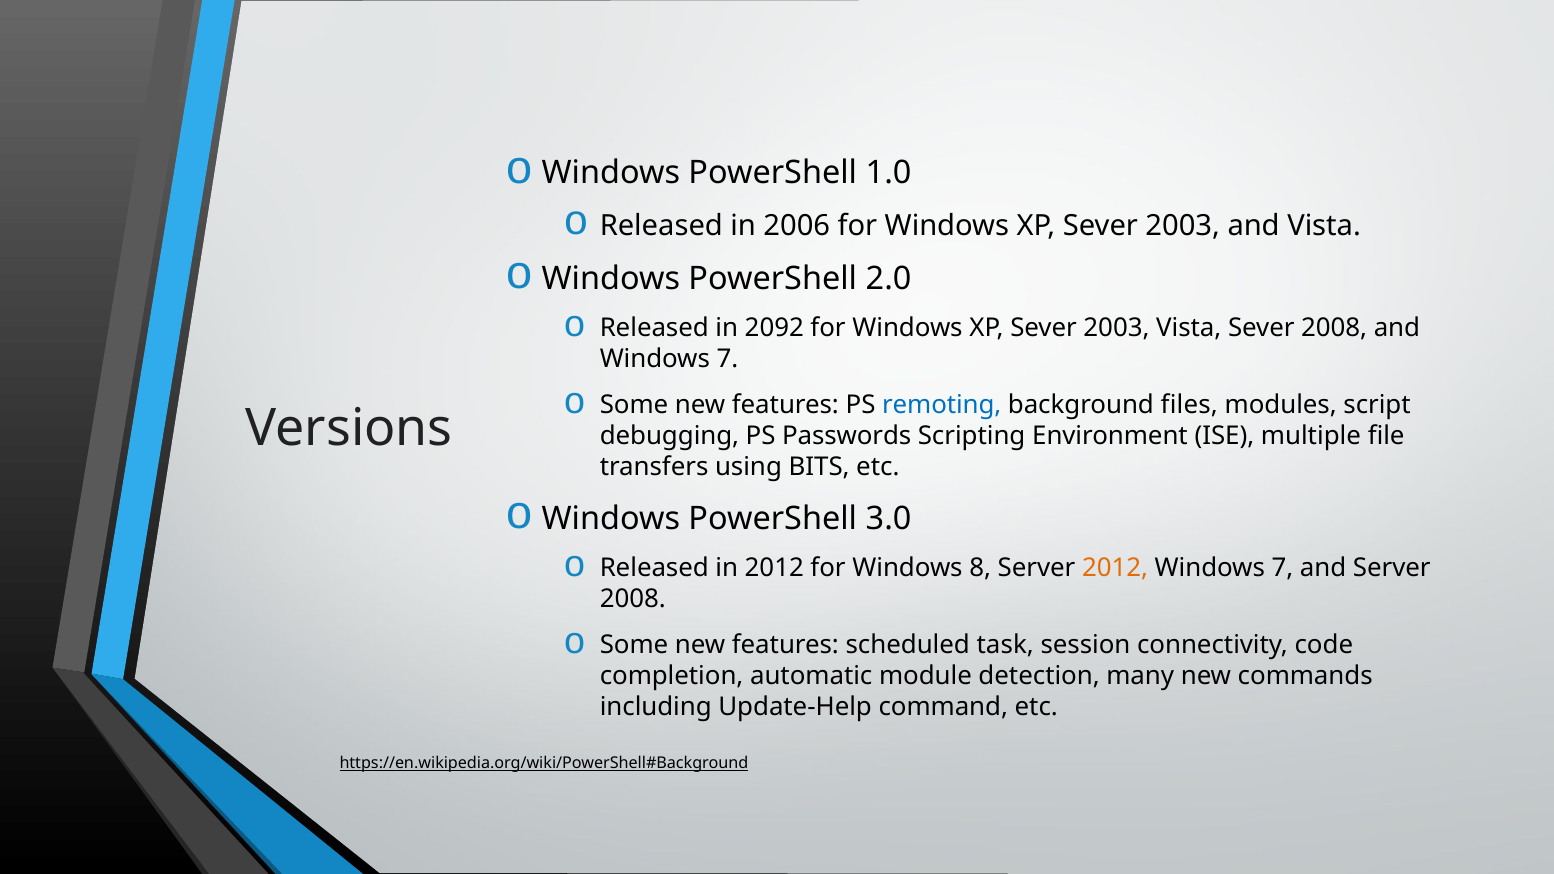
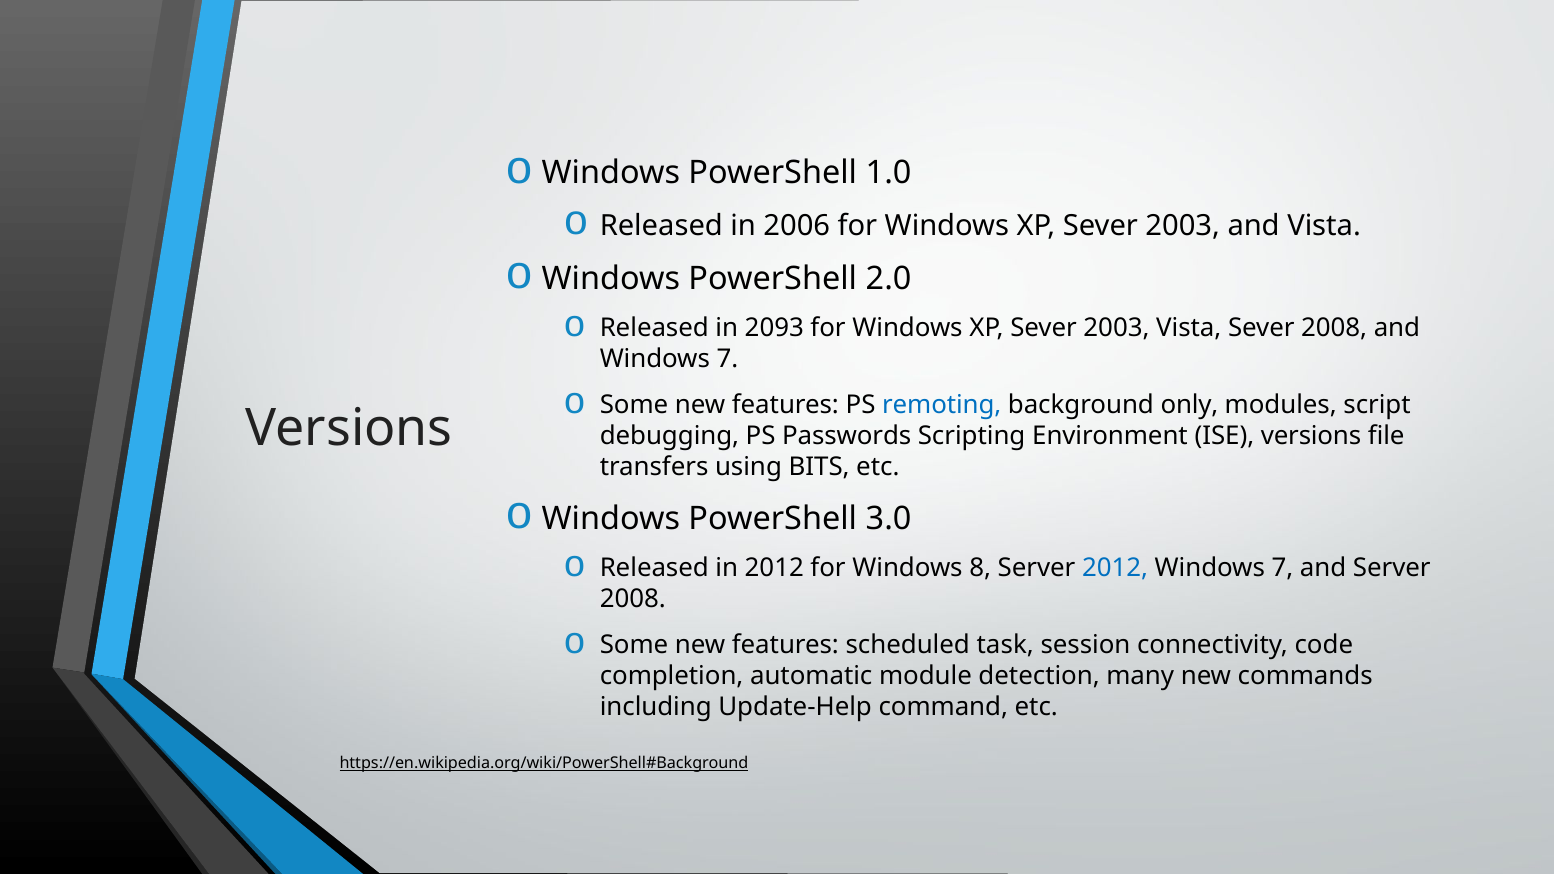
2092: 2092 -> 2093
files: files -> only
ISE multiple: multiple -> versions
2012 at (1115, 568) colour: orange -> blue
